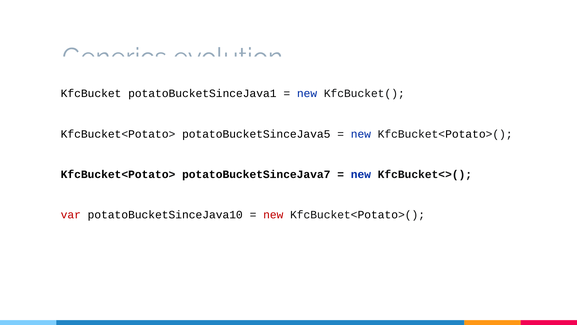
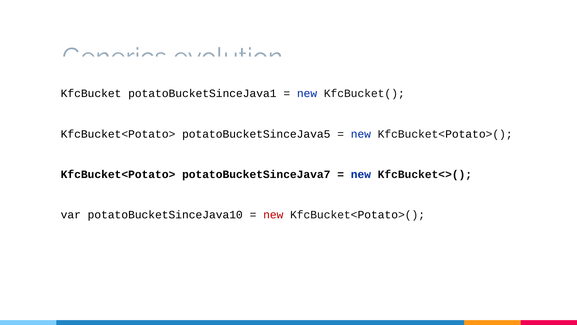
var colour: red -> black
